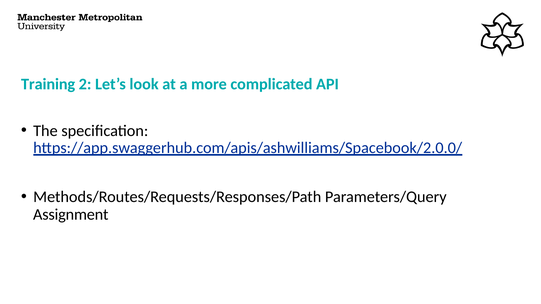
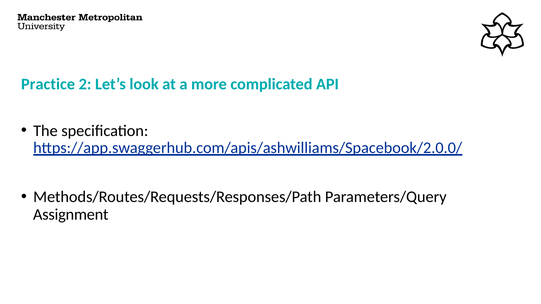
Training: Training -> Practice
